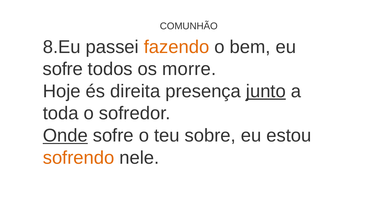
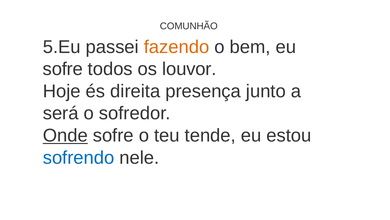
8.Eu: 8.Eu -> 5.Eu
morre: morre -> louvor
junto underline: present -> none
toda: toda -> será
sobre: sobre -> tende
sofrendo colour: orange -> blue
